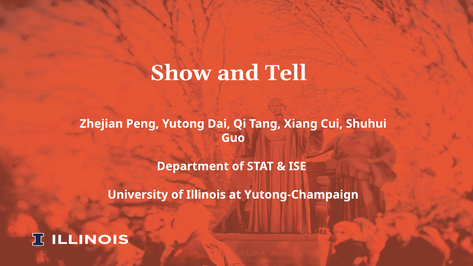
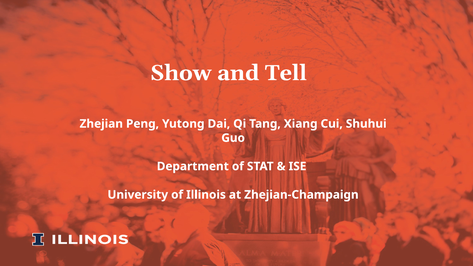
Yutong-Champaign: Yutong-Champaign -> Zhejian-Champaign
